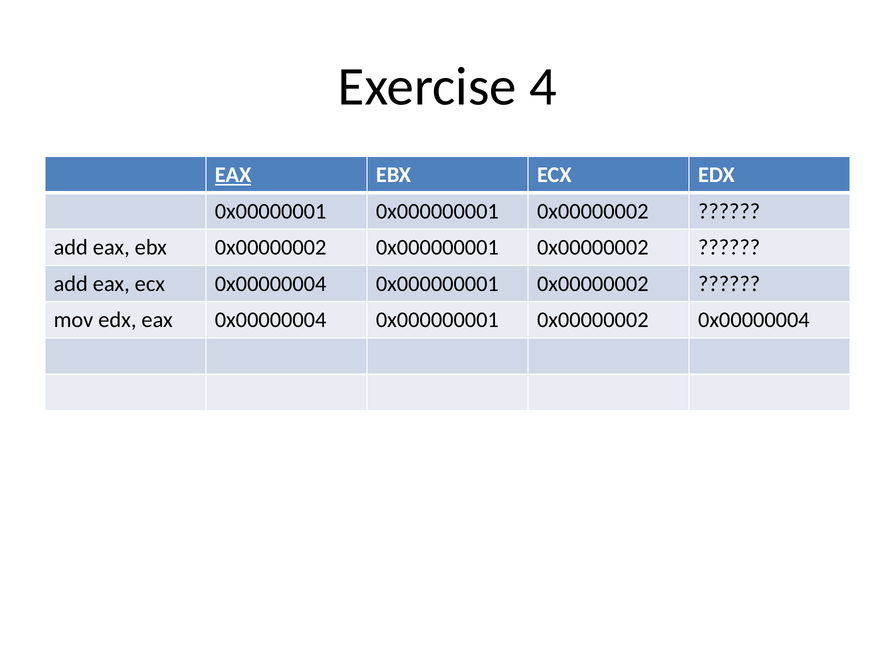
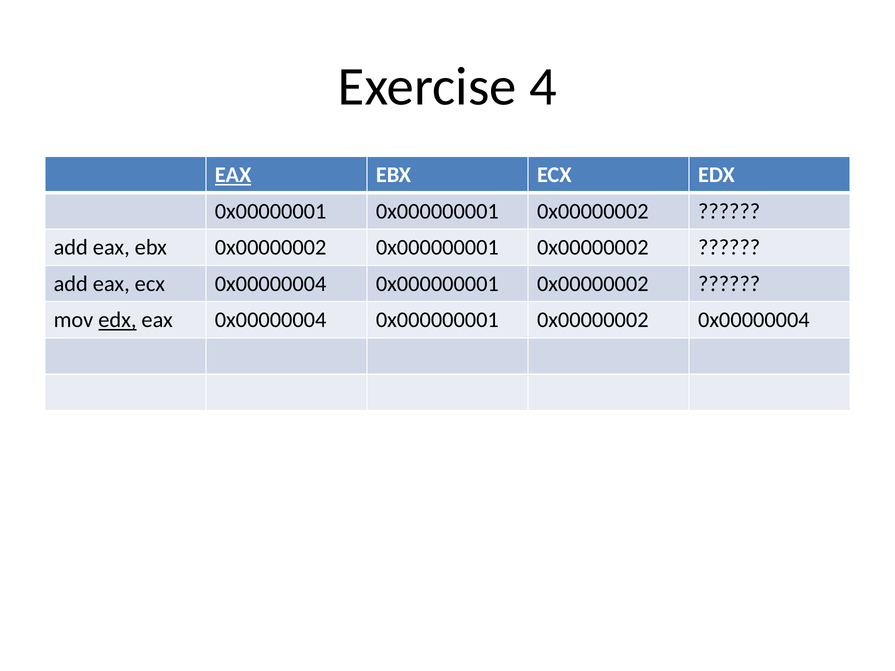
edx at (117, 320) underline: none -> present
